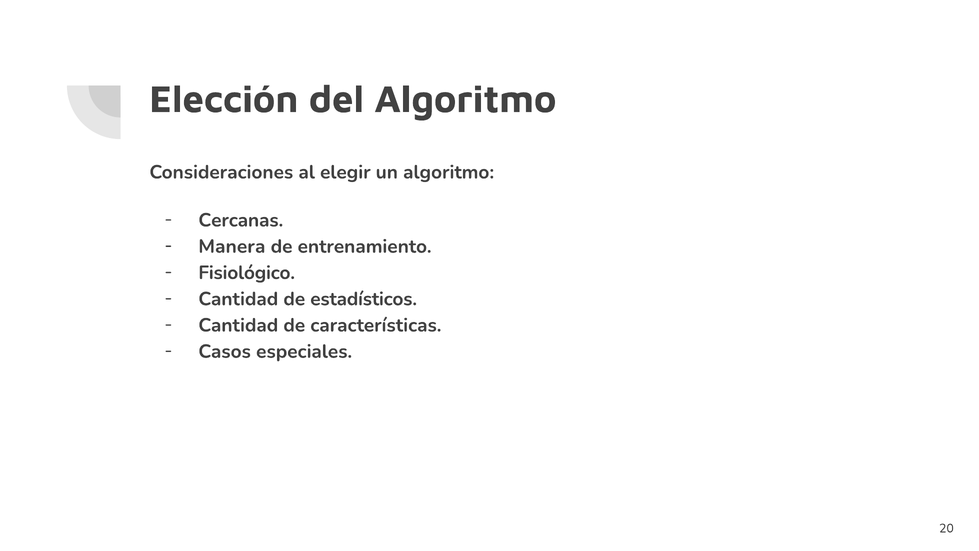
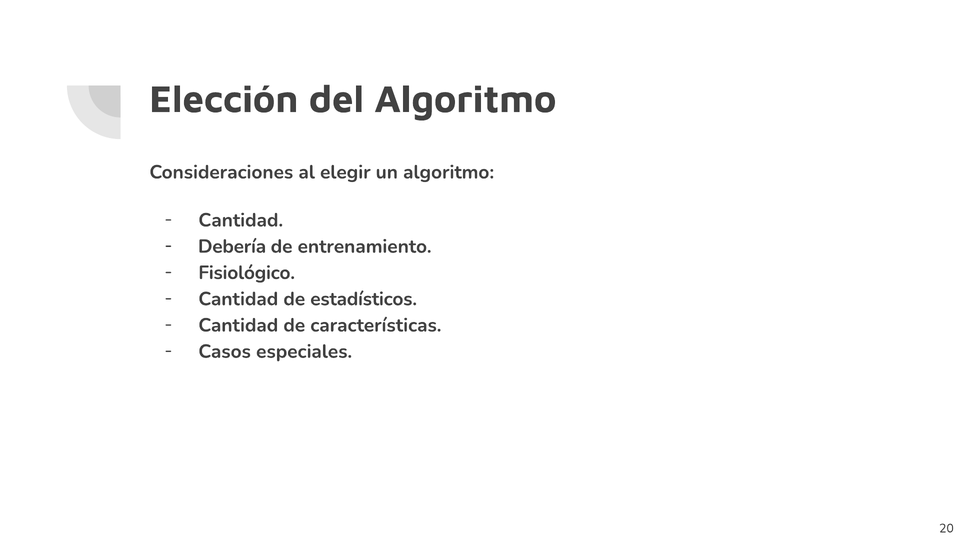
Cercanas at (241, 220): Cercanas -> Cantidad
Manera: Manera -> Debería
